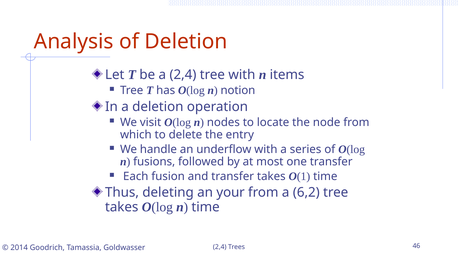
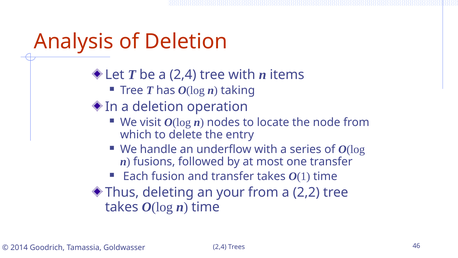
notion: notion -> taking
6,2: 6,2 -> 2,2
